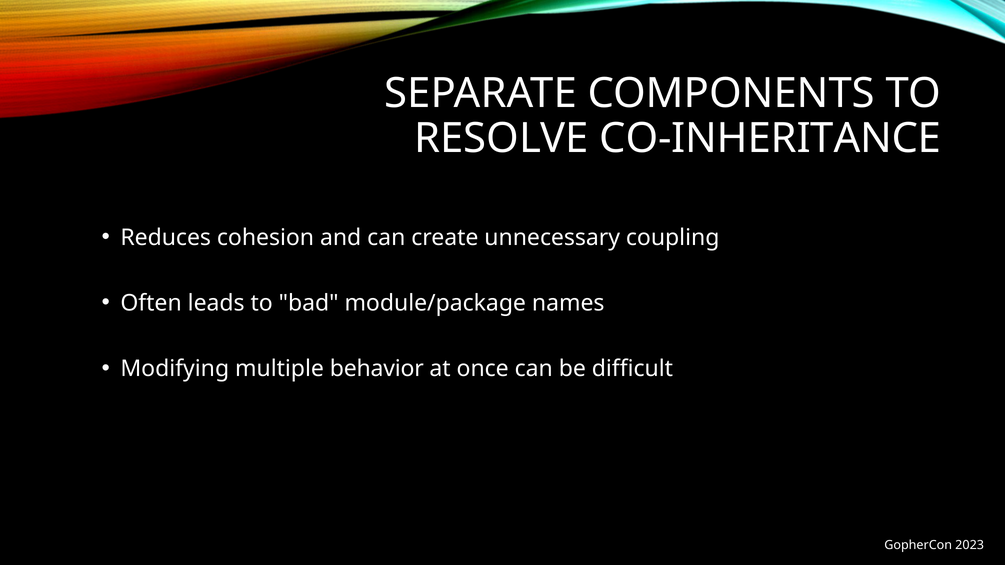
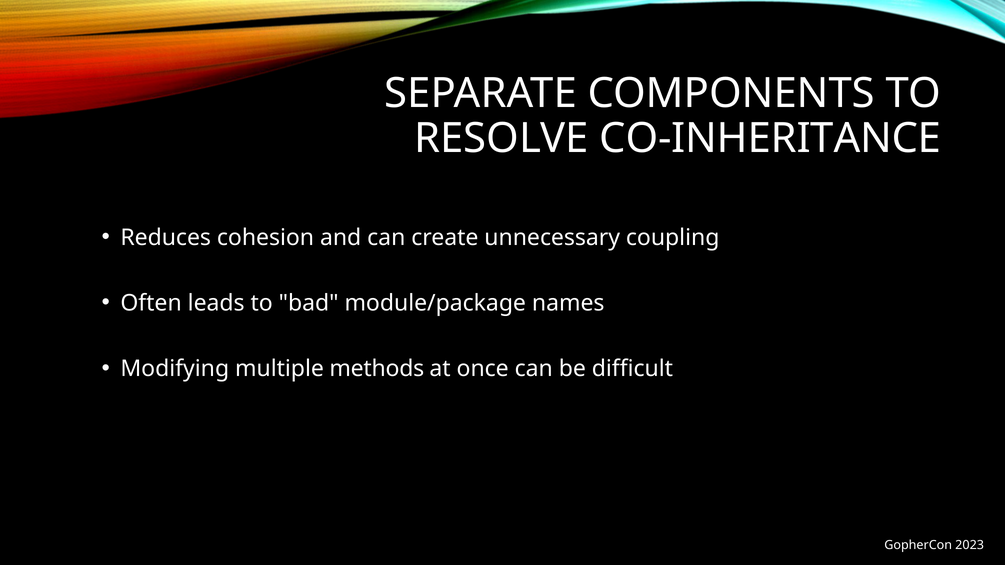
behavior: behavior -> methods
